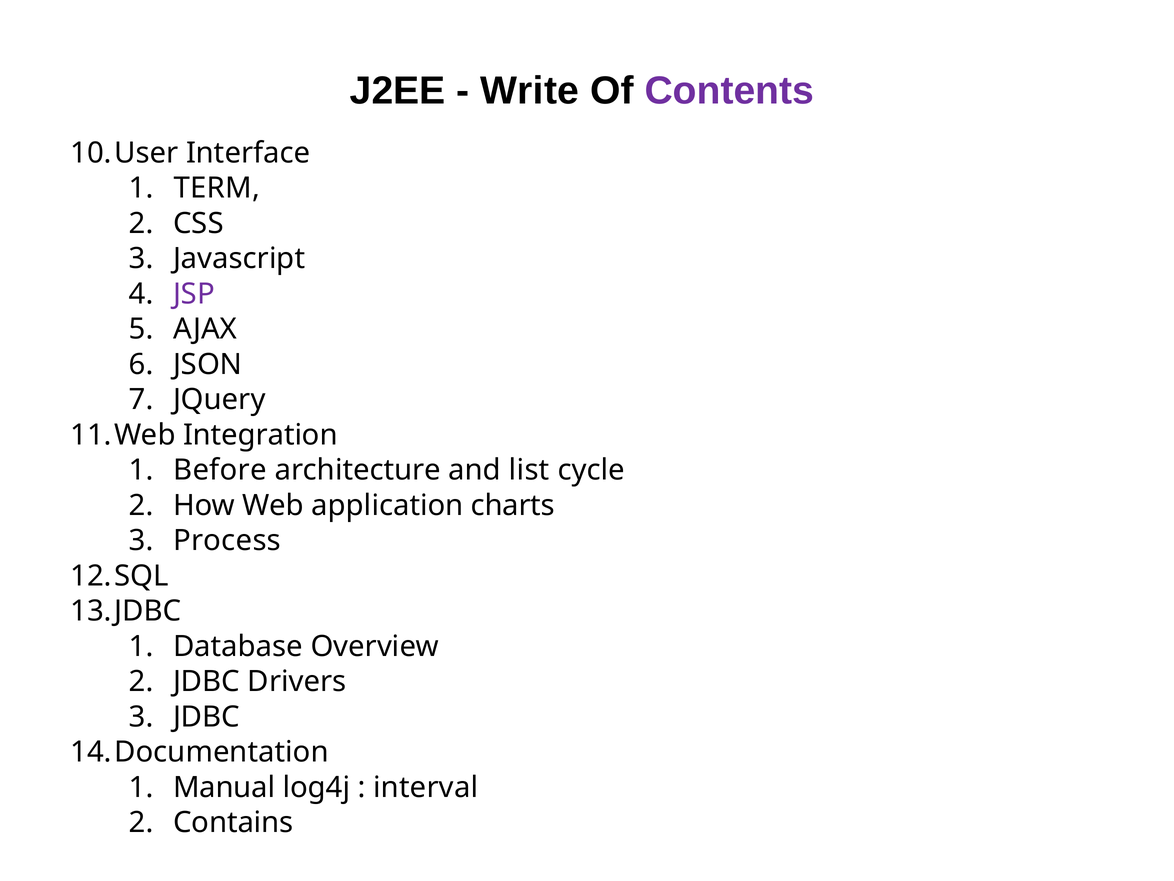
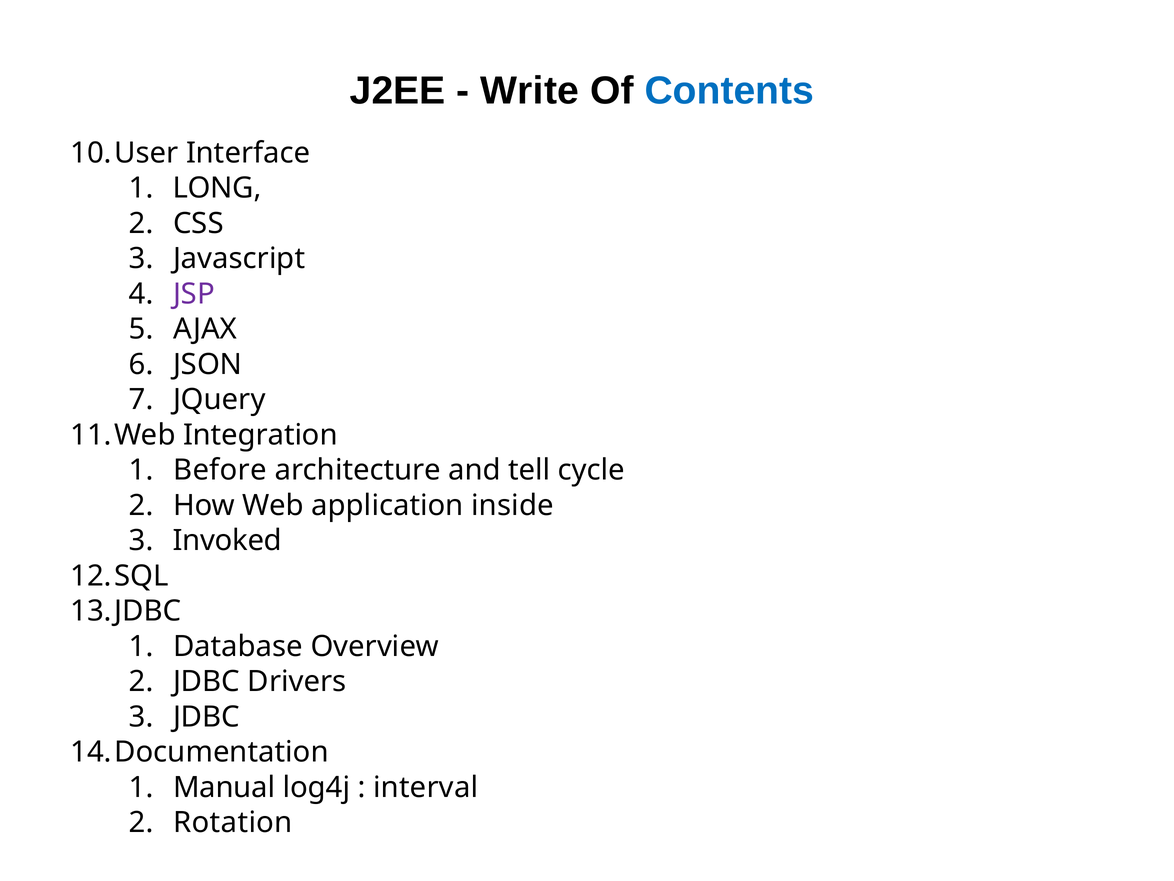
Contents colour: purple -> blue
TERM: TERM -> LONG
list: list -> tell
charts: charts -> inside
Process: Process -> Invoked
Contains: Contains -> Rotation
